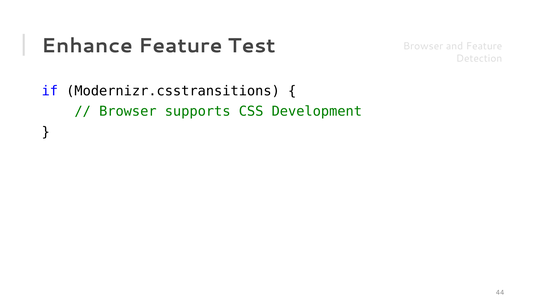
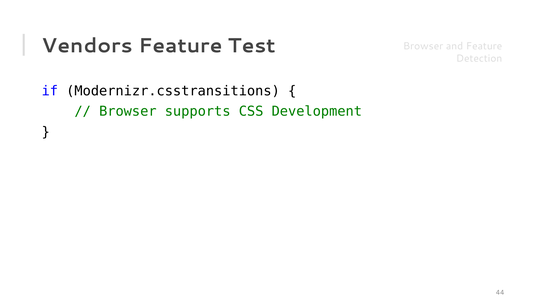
Enhance: Enhance -> Vendors
